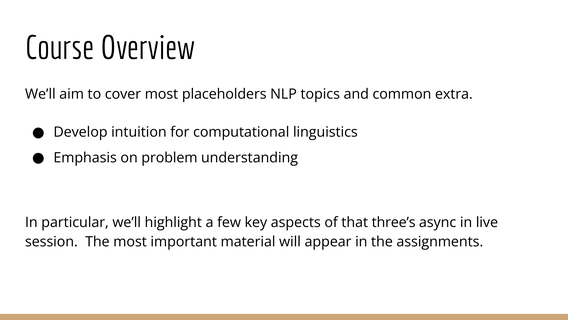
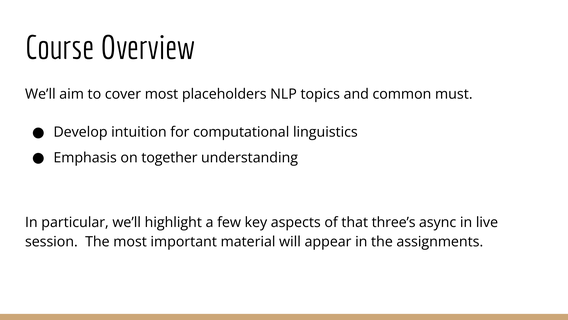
extra: extra -> must
problem: problem -> together
